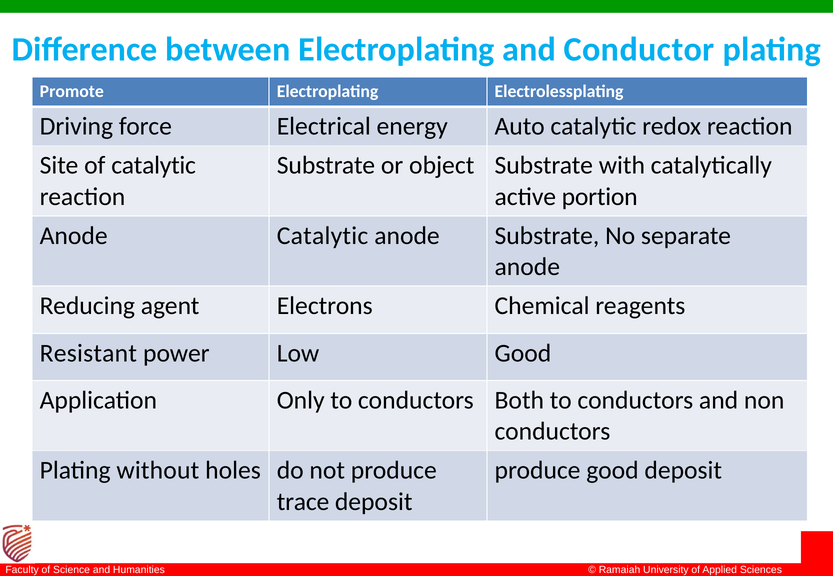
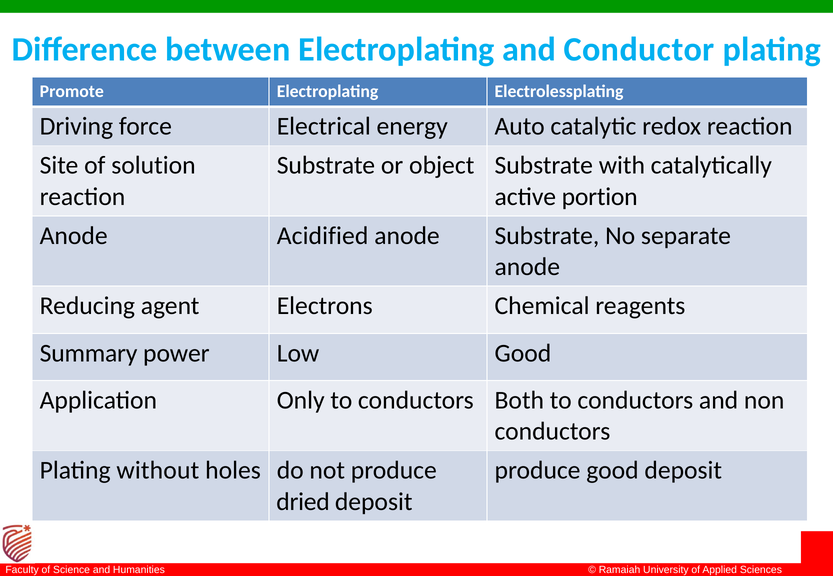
of catalytic: catalytic -> solution
Anode Catalytic: Catalytic -> Acidified
Resistant: Resistant -> Summary
trace: trace -> dried
